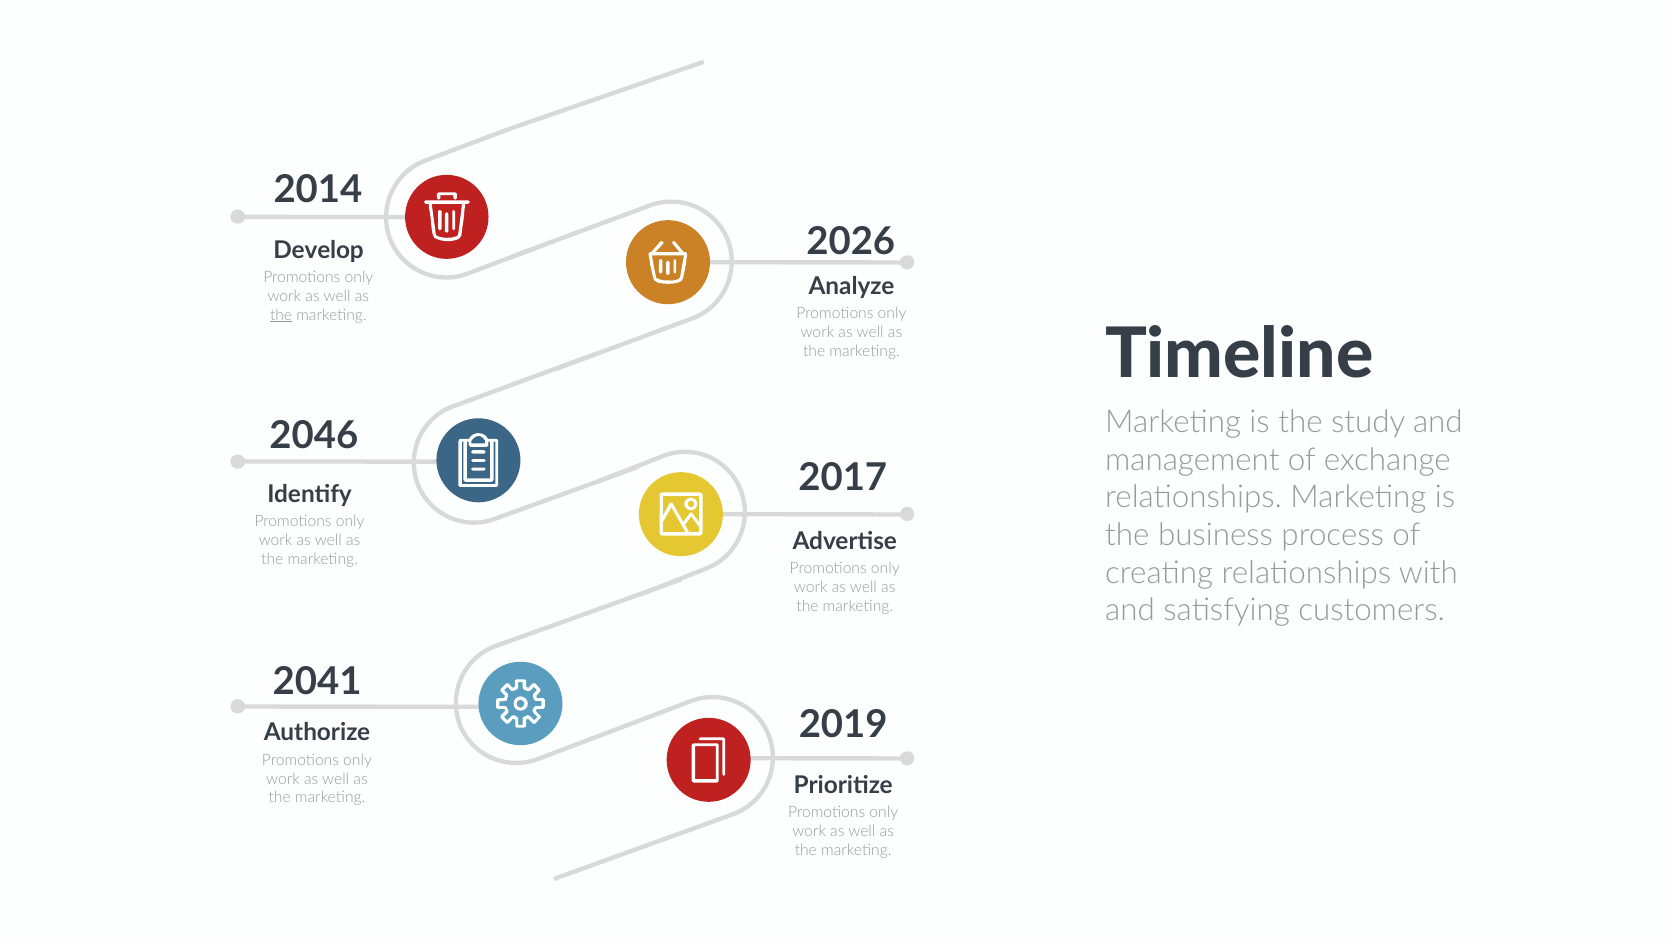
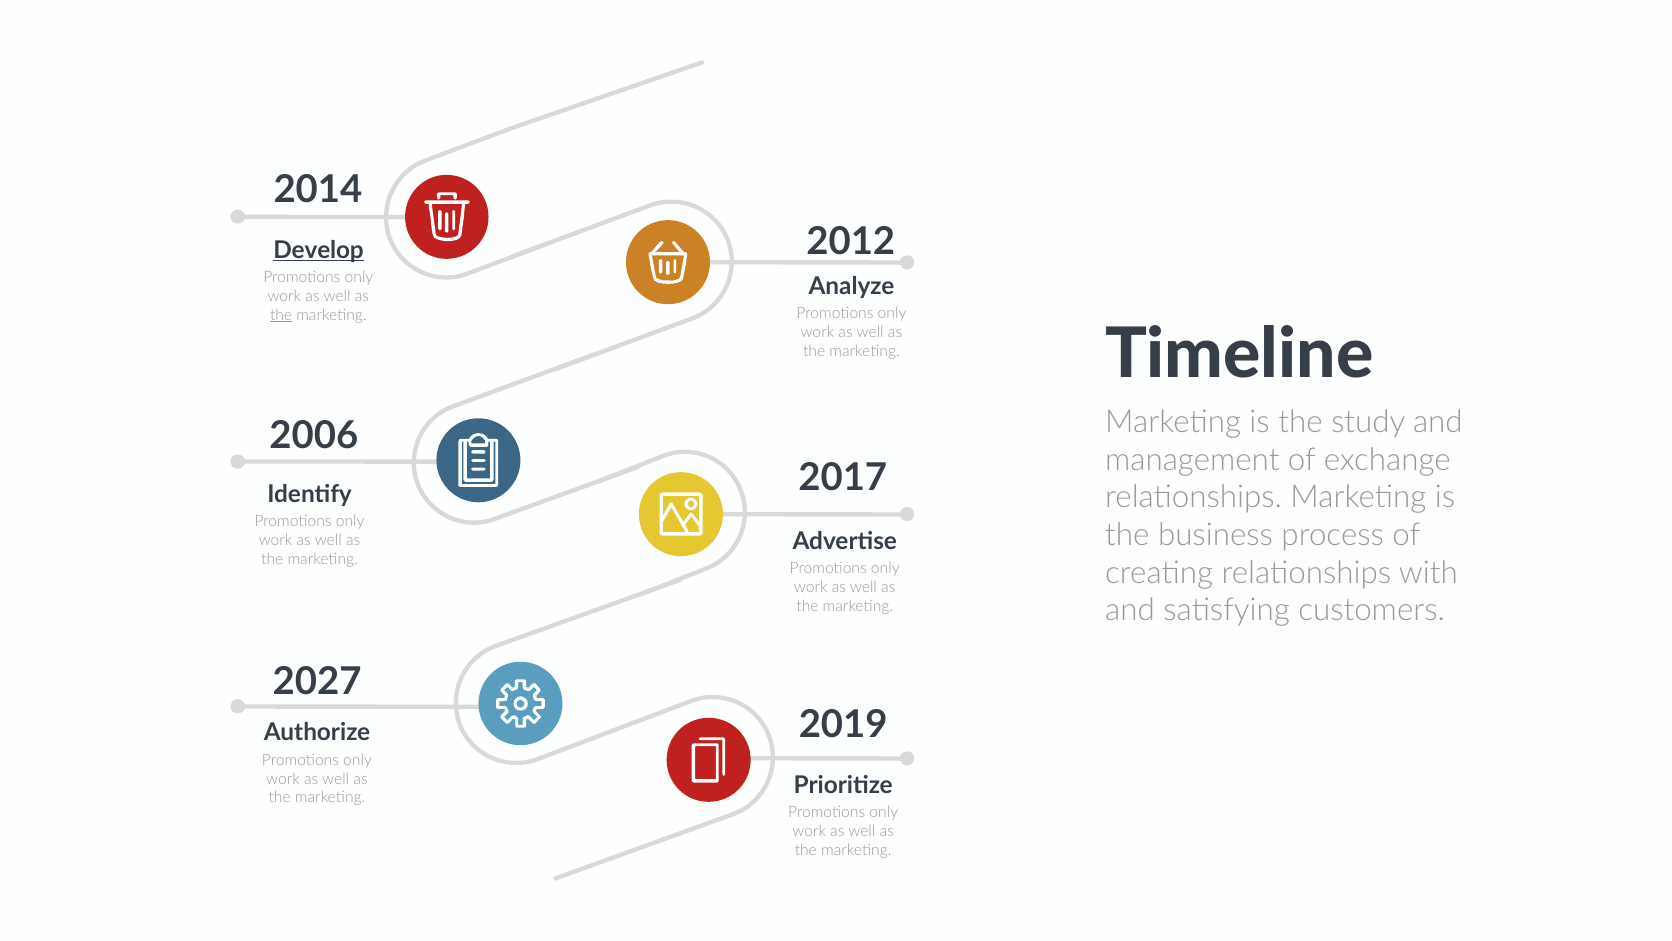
2026: 2026 -> 2012
Develop underline: none -> present
2046: 2046 -> 2006
2041: 2041 -> 2027
